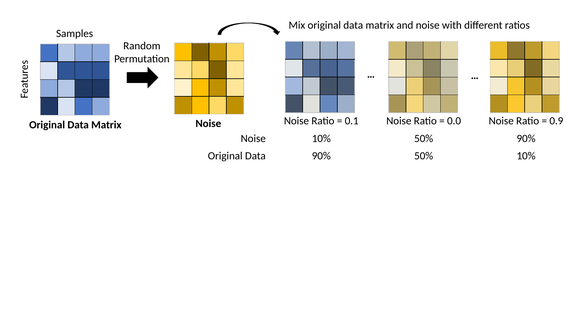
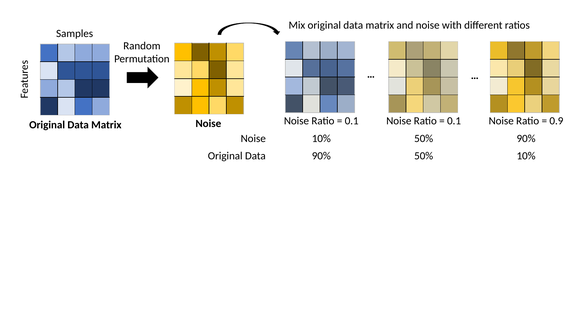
0.0 at (454, 121): 0.0 -> 0.1
